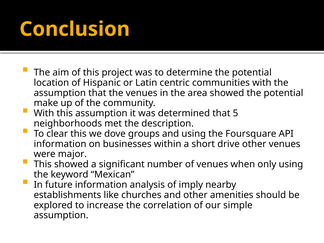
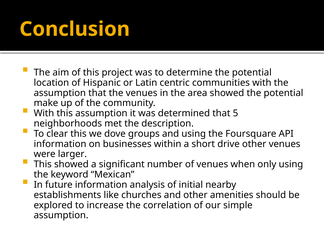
major: major -> larger
imply: imply -> initial
